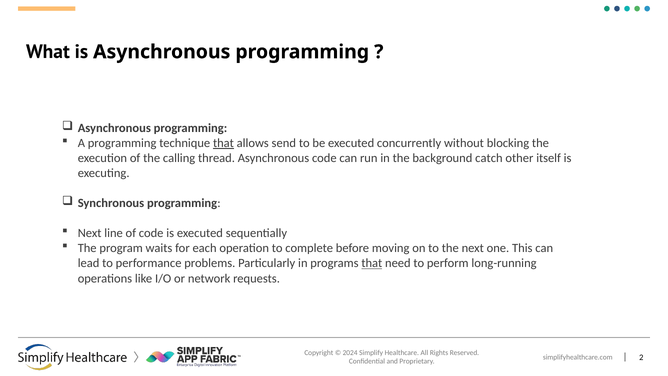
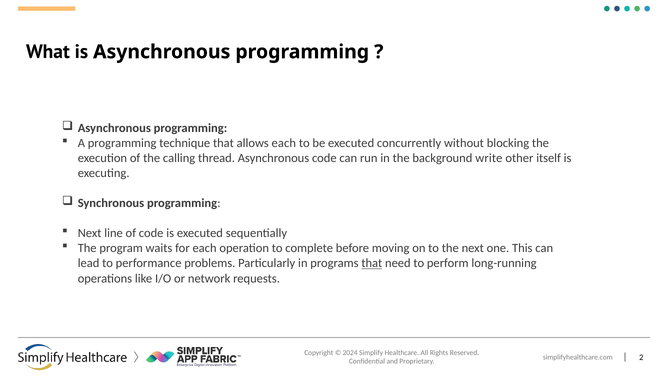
that at (223, 143) underline: present -> none
allows send: send -> each
catch: catch -> write
